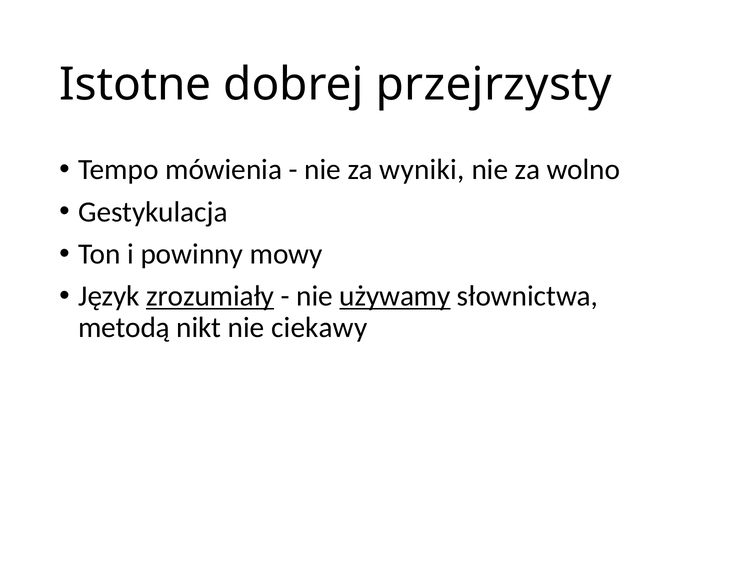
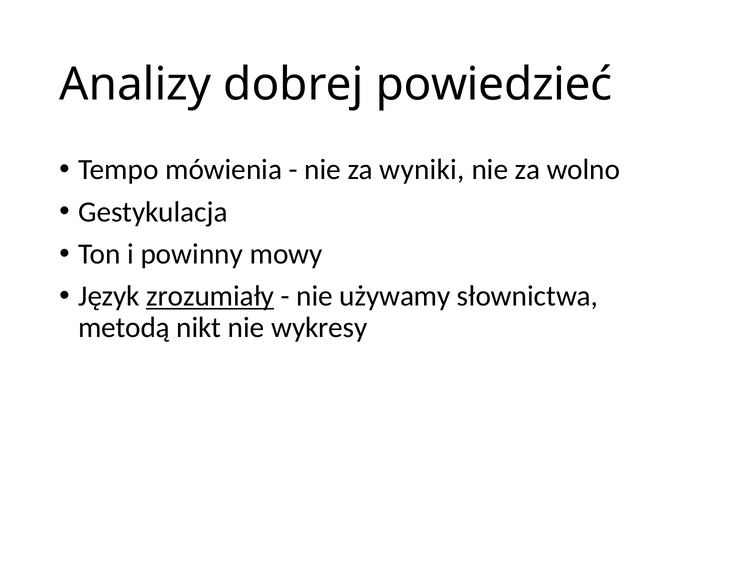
Istotne: Istotne -> Analizy
przejrzysty: przejrzysty -> powiedzieć
używamy underline: present -> none
ciekawy: ciekawy -> wykresy
